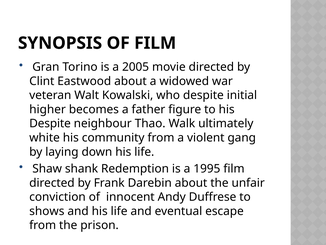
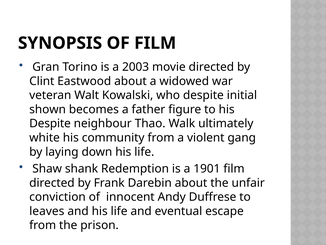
2005: 2005 -> 2003
higher: higher -> shown
1995: 1995 -> 1901
shows: shows -> leaves
